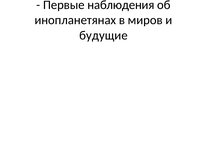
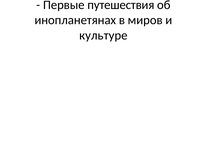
наблюдения: наблюдения -> путешествия
будущие: будущие -> культуре
